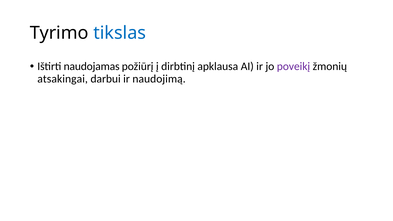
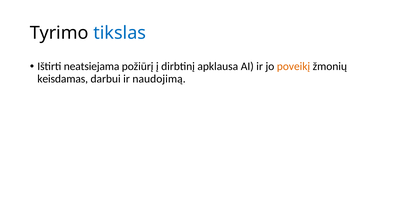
naudojamas: naudojamas -> neatsiejama
poveikį colour: purple -> orange
atsakingai: atsakingai -> keisdamas
